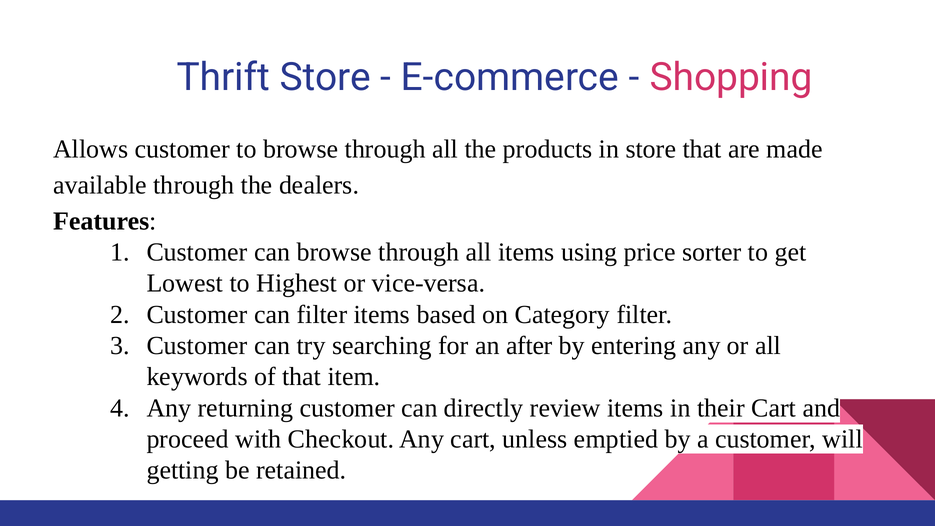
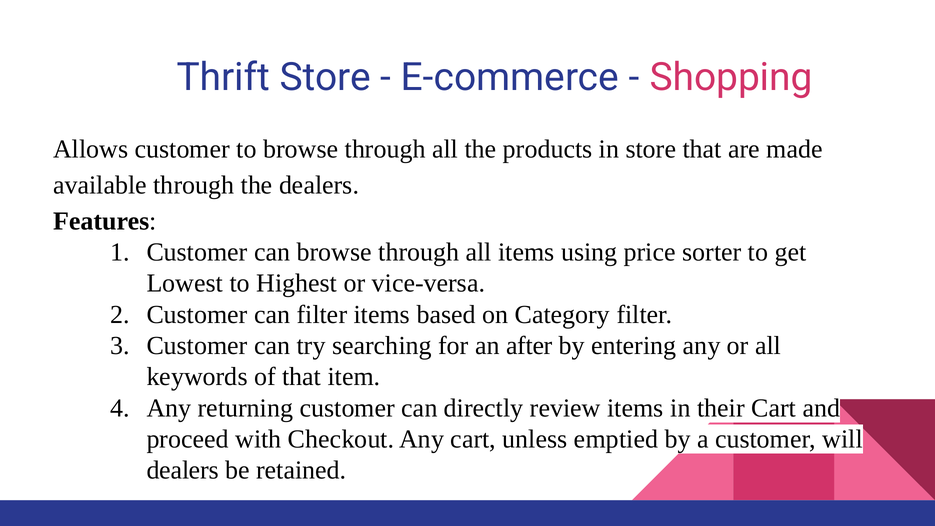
getting at (183, 470): getting -> dealers
